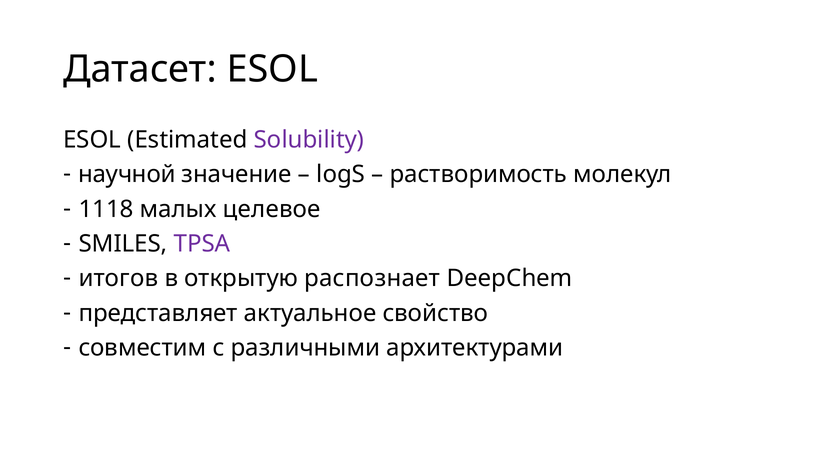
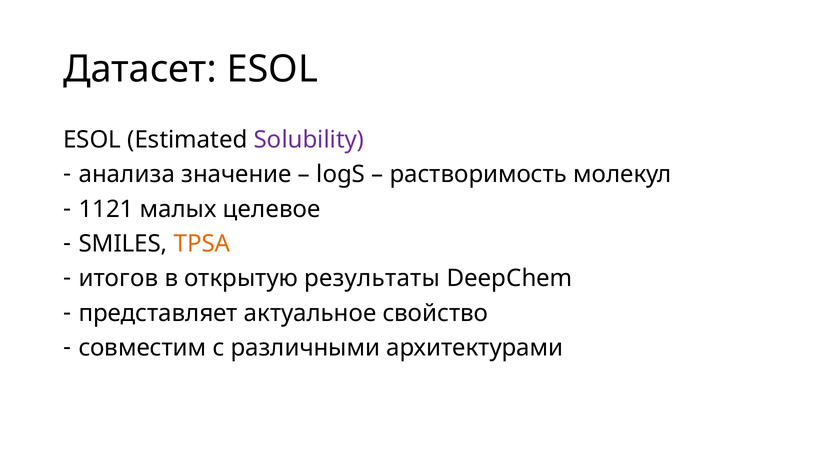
научной: научной -> анализа
1118: 1118 -> 1121
TPSA colour: purple -> orange
распознает: распознает -> результаты
